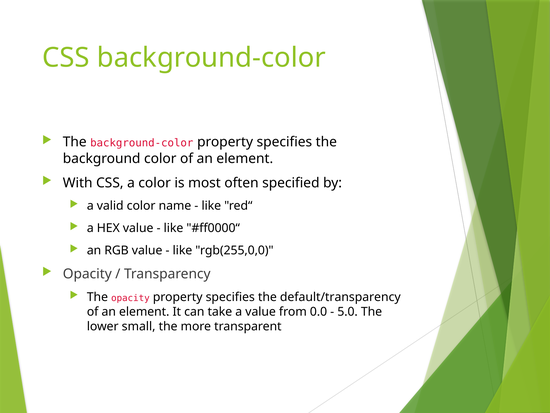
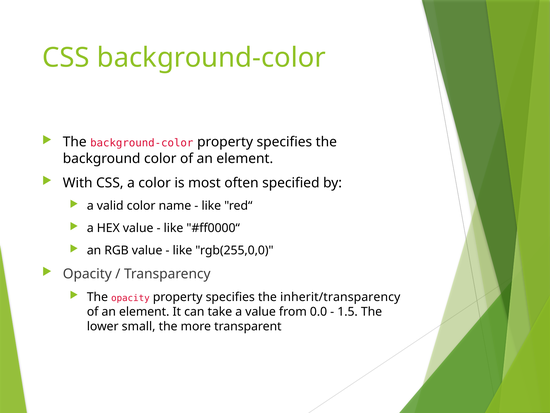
default/transparency: default/transparency -> inherit/transparency
5.0: 5.0 -> 1.5
